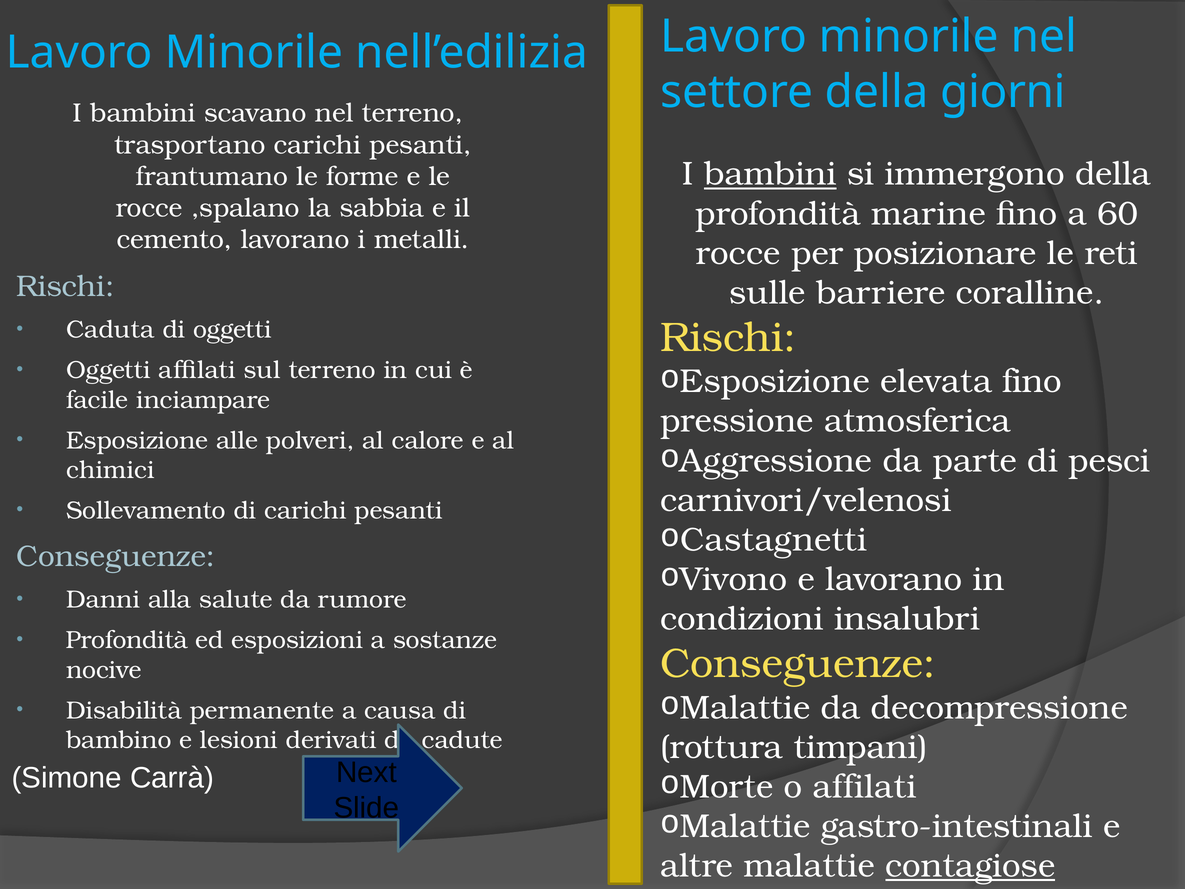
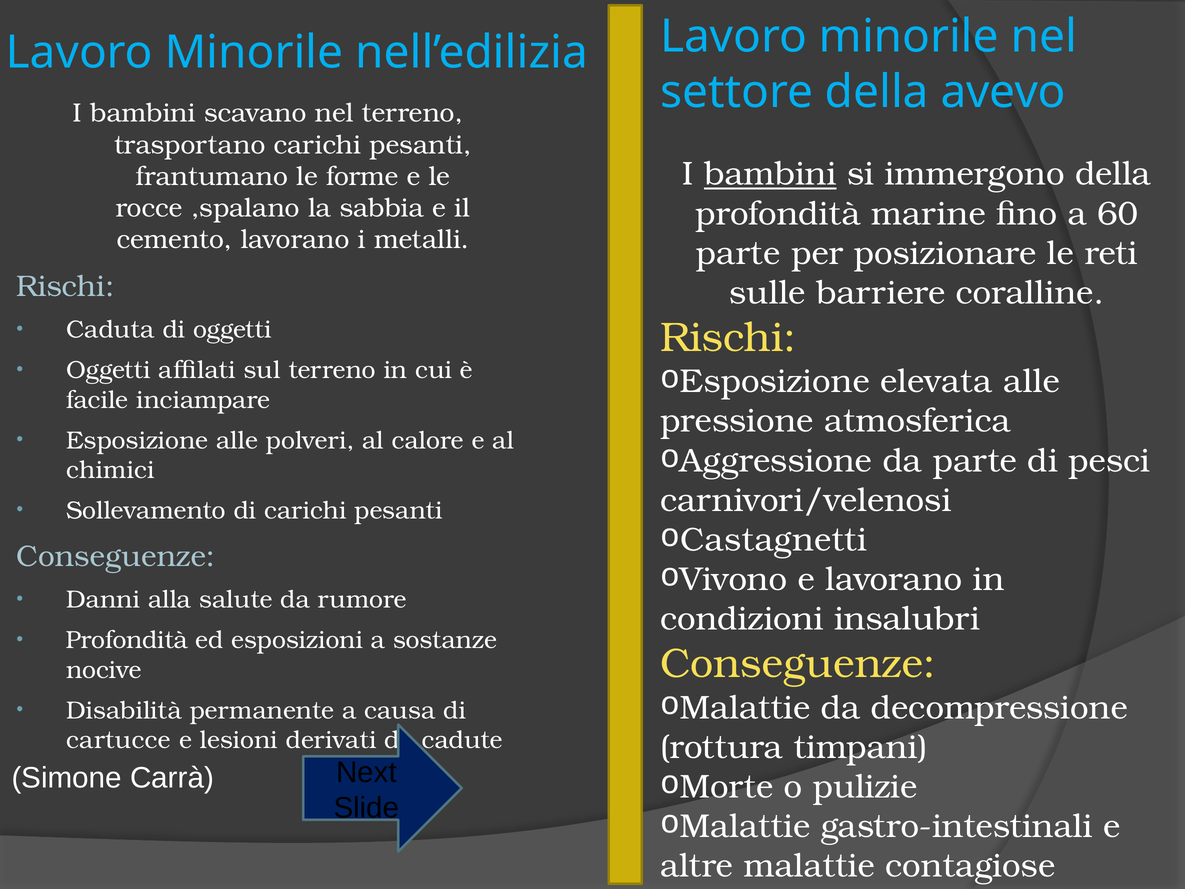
giorni: giorni -> avevo
rocce at (738, 253): rocce -> parte
elevata fino: fino -> alle
bambino: bambino -> cartucce
o affilati: affilati -> pulizie
contagiose underline: present -> none
